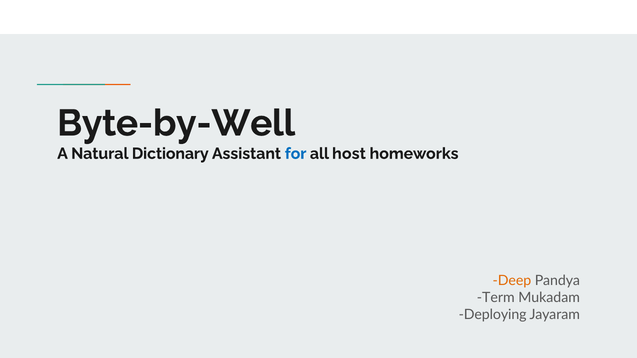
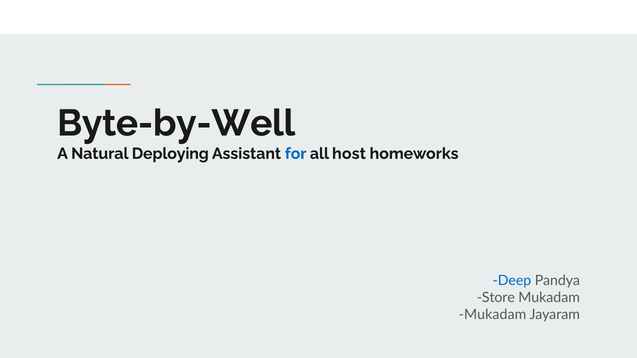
Dictionary: Dictionary -> Deploying
Deep colour: orange -> blue
Term: Term -> Store
Deploying at (493, 315): Deploying -> Mukadam
